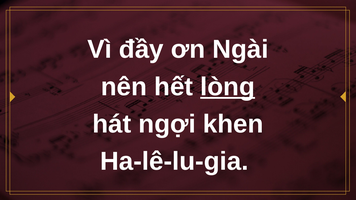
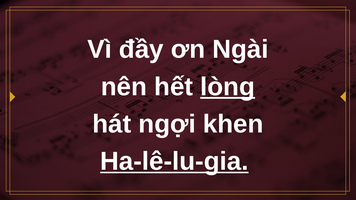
Ha-lê-lu-gia underline: none -> present
